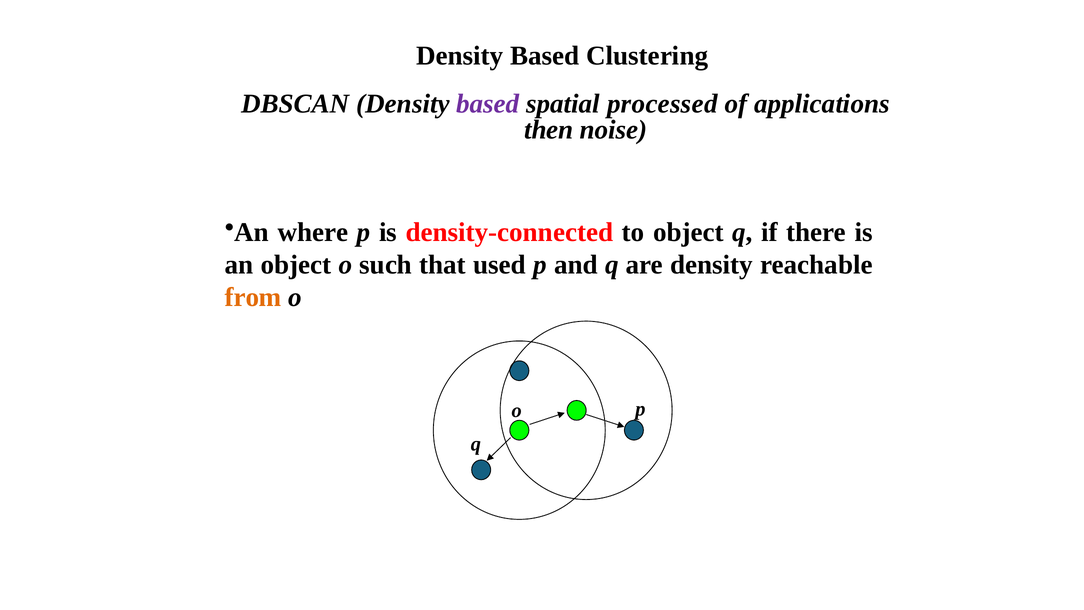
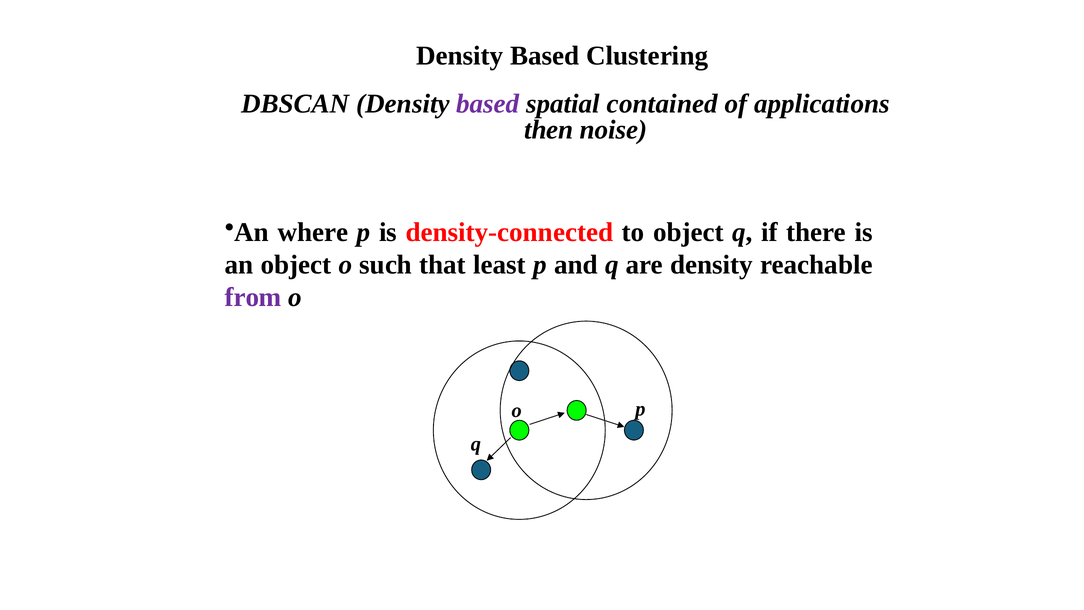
processed: processed -> contained
used: used -> least
from colour: orange -> purple
